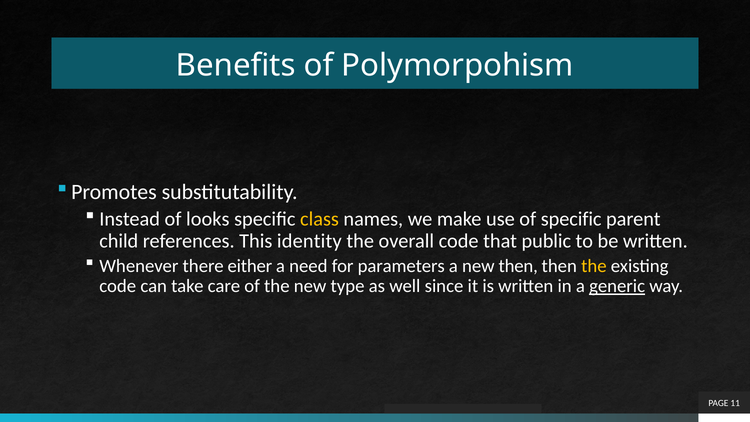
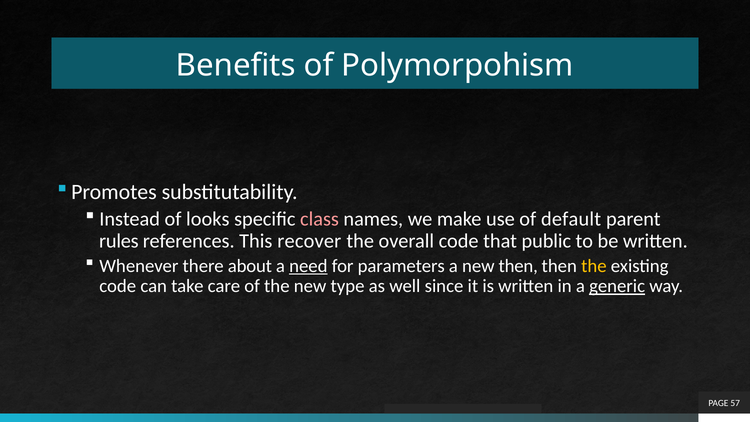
class colour: yellow -> pink
of specific: specific -> default
child: child -> rules
identity: identity -> recover
either: either -> about
need underline: none -> present
11: 11 -> 57
